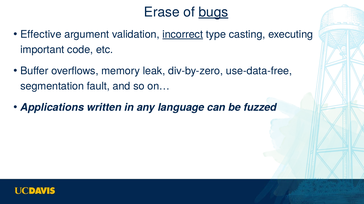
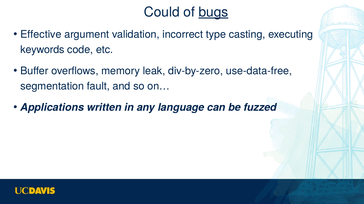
Erase: Erase -> Could
incorrect underline: present -> none
important: important -> keywords
